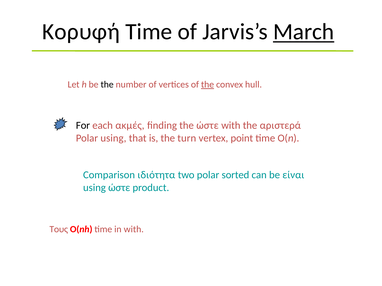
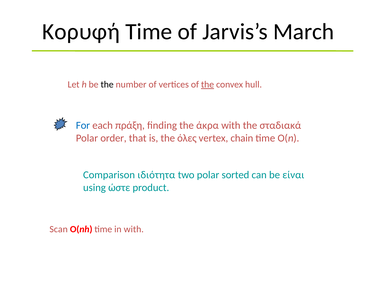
March underline: present -> none
For colour: black -> blue
ακμές: ακμές -> πράξη
the ώστε: ώστε -> άκρα
αριστερά: αριστερά -> σταδιακά
Polar using: using -> order
turn: turn -> όλες
point: point -> chain
Τους: Τους -> Scan
